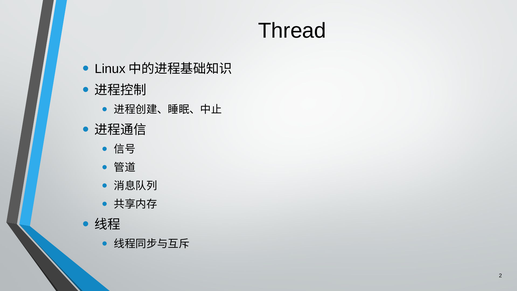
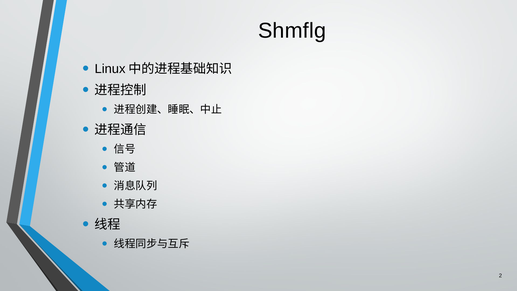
Thread: Thread -> Shmflg
